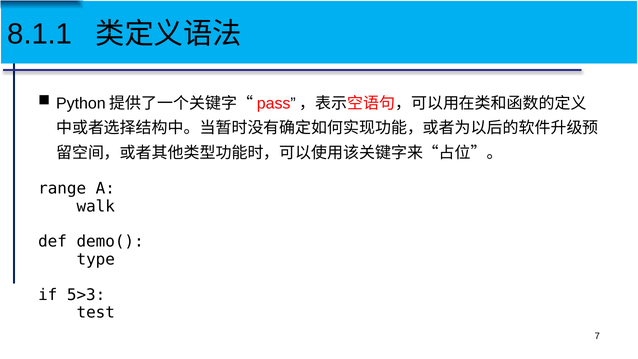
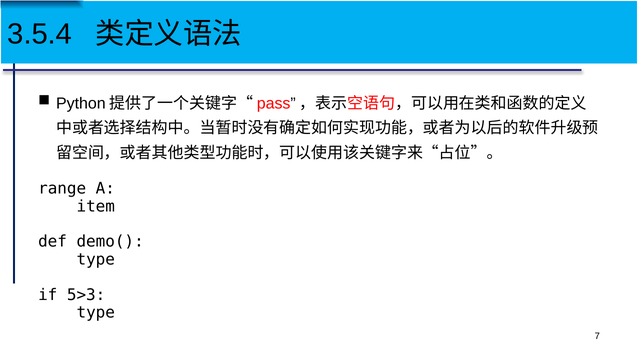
8.1.1: 8.1.1 -> 3.5.4
walk: walk -> item
test at (96, 312): test -> type
